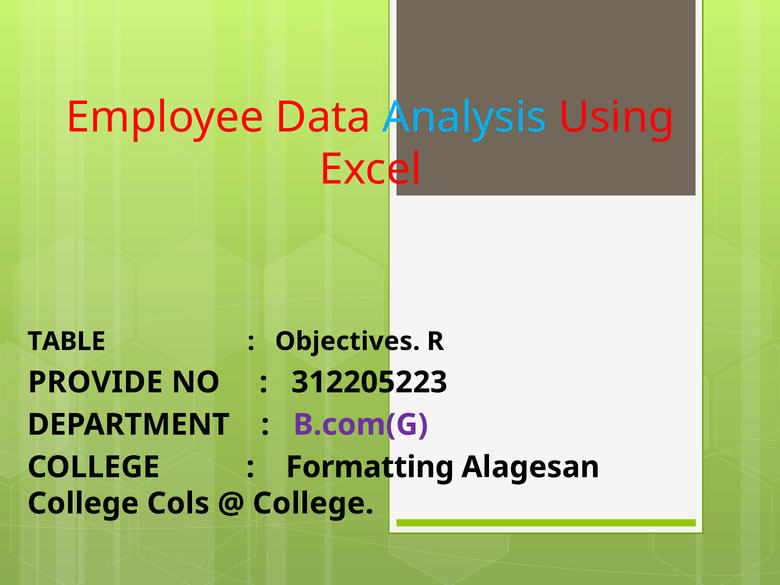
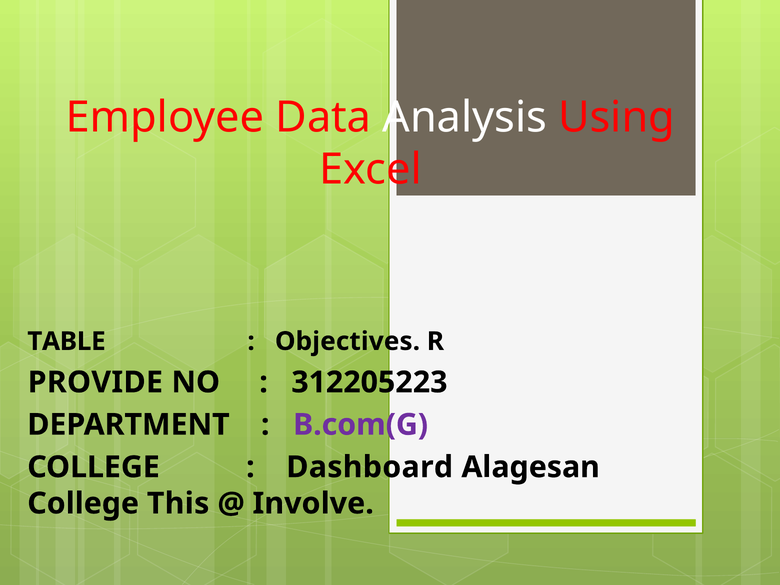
Analysis colour: light blue -> white
Formatting: Formatting -> Dashboard
Cols: Cols -> This
College at (313, 503): College -> Involve
